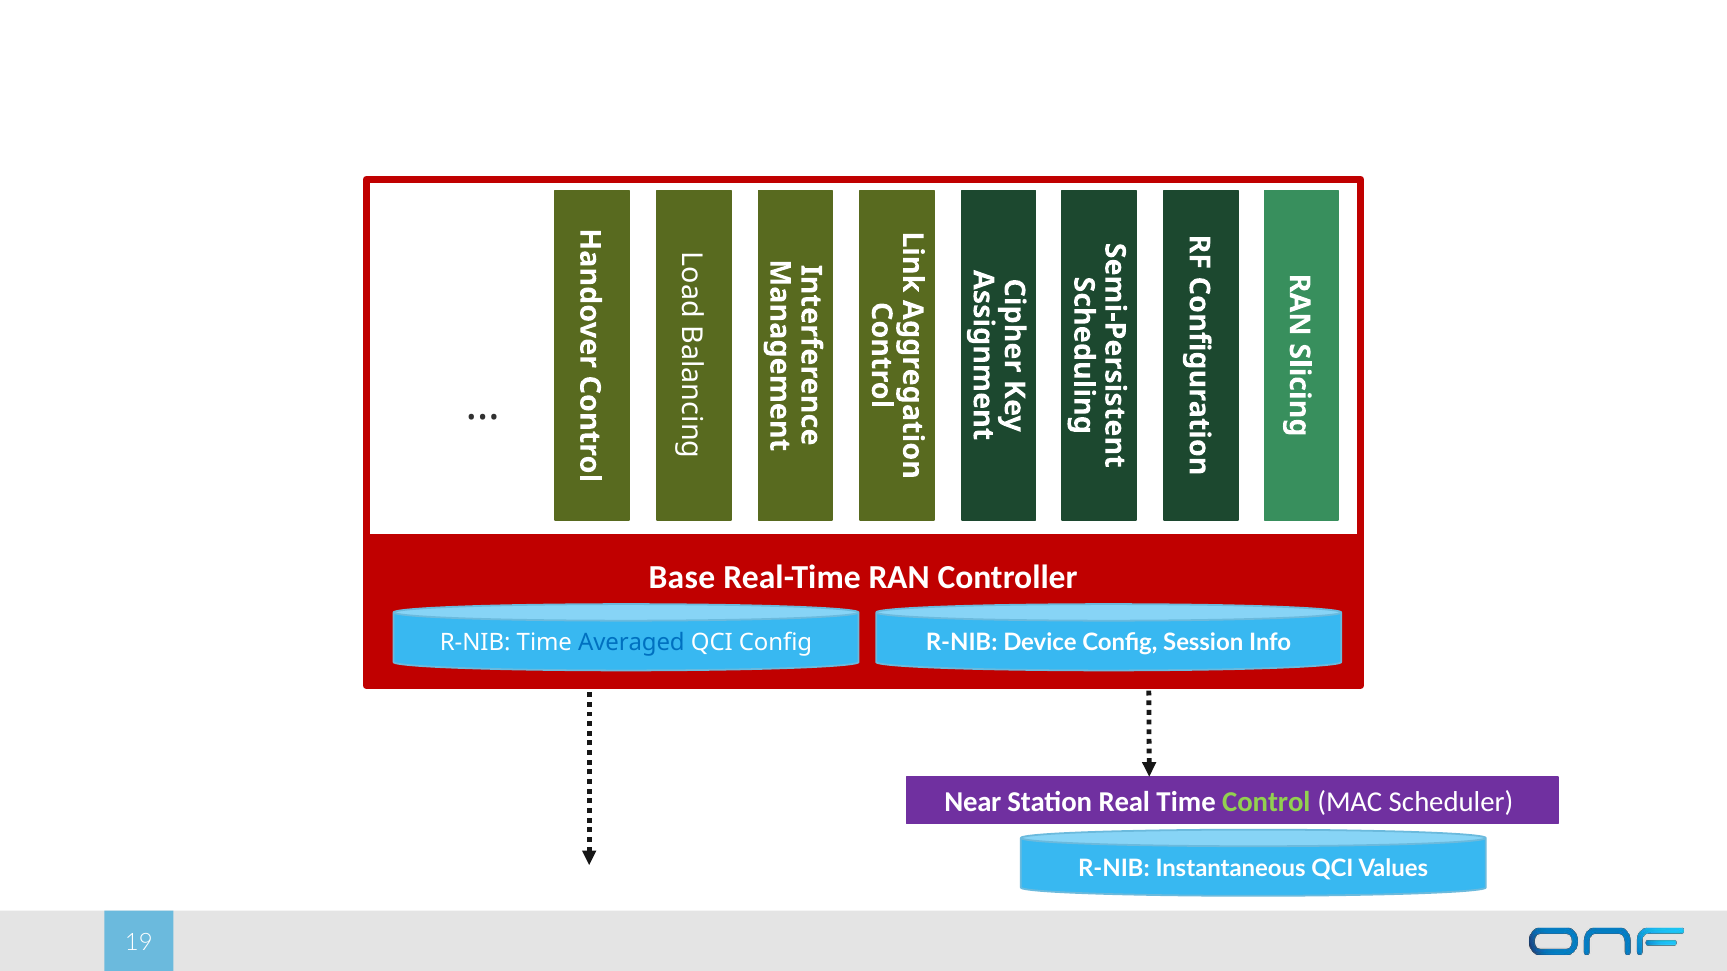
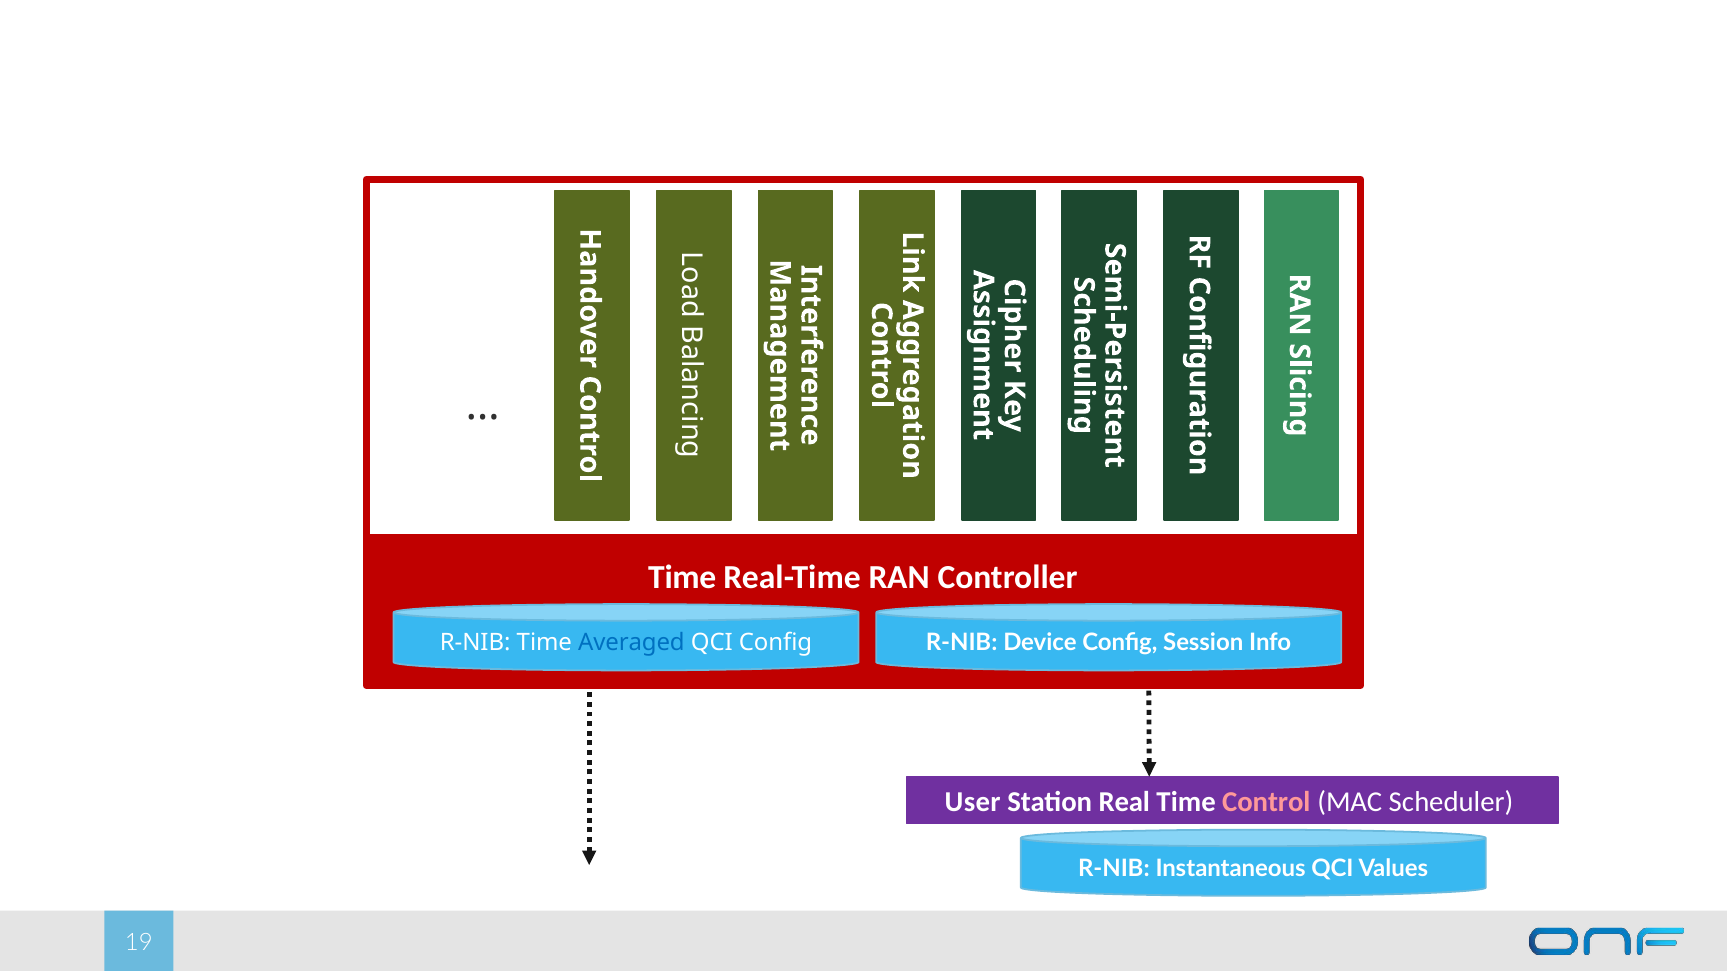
Base at (682, 578): Base -> Time
Near: Near -> User
Control colour: light green -> pink
